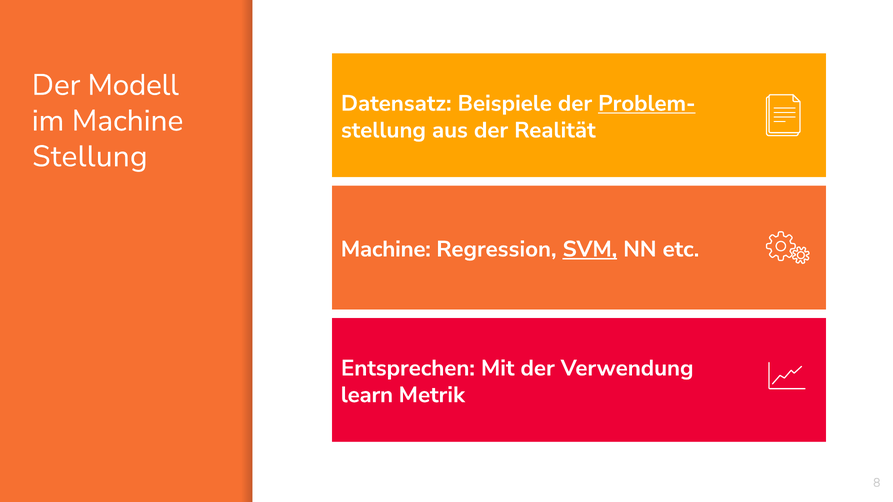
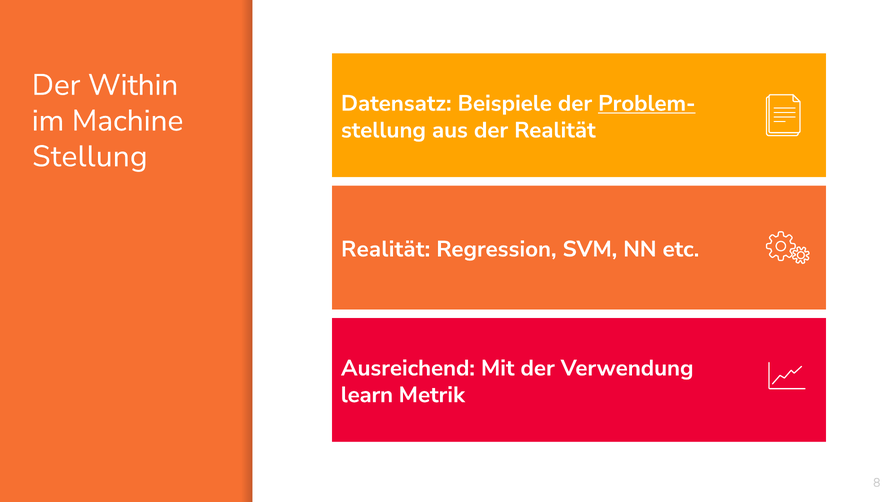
Modell: Modell -> Within
Machine at (386, 249): Machine -> Realität
SVM underline: present -> none
Entsprechen: Entsprechen -> Ausreichend
